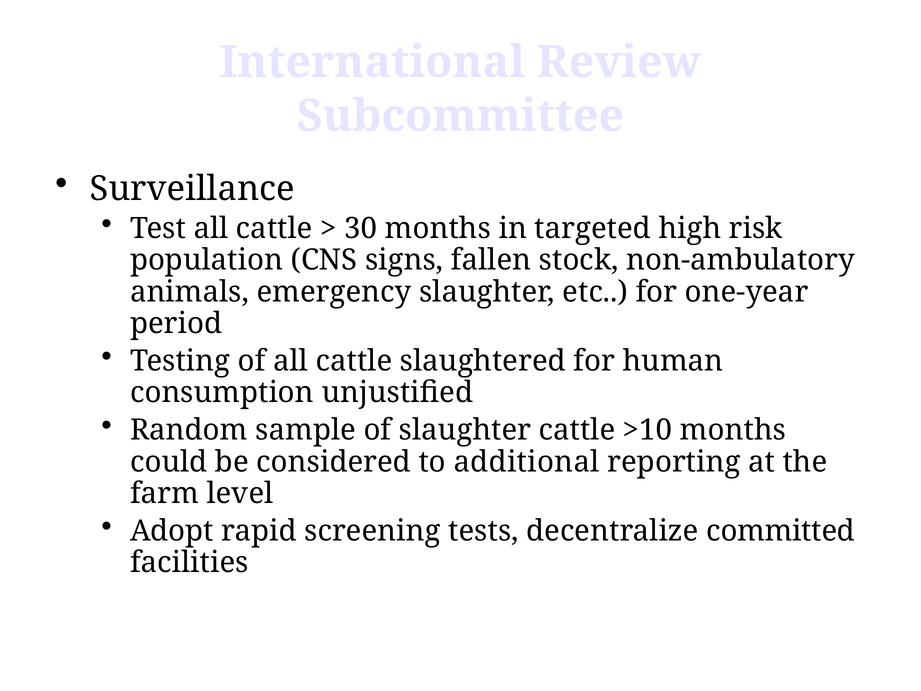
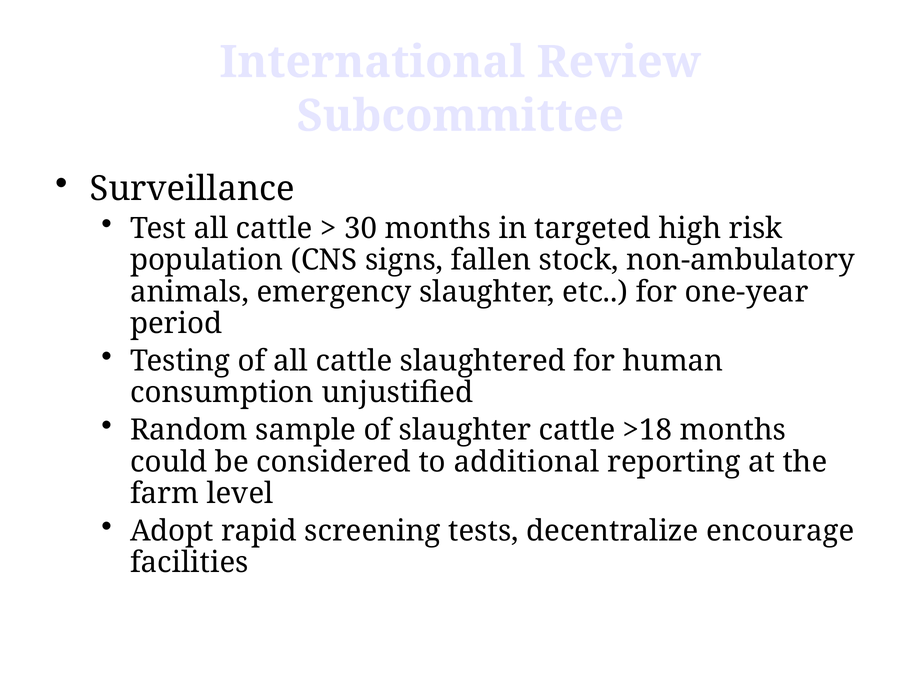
>10: >10 -> >18
committed: committed -> encourage
